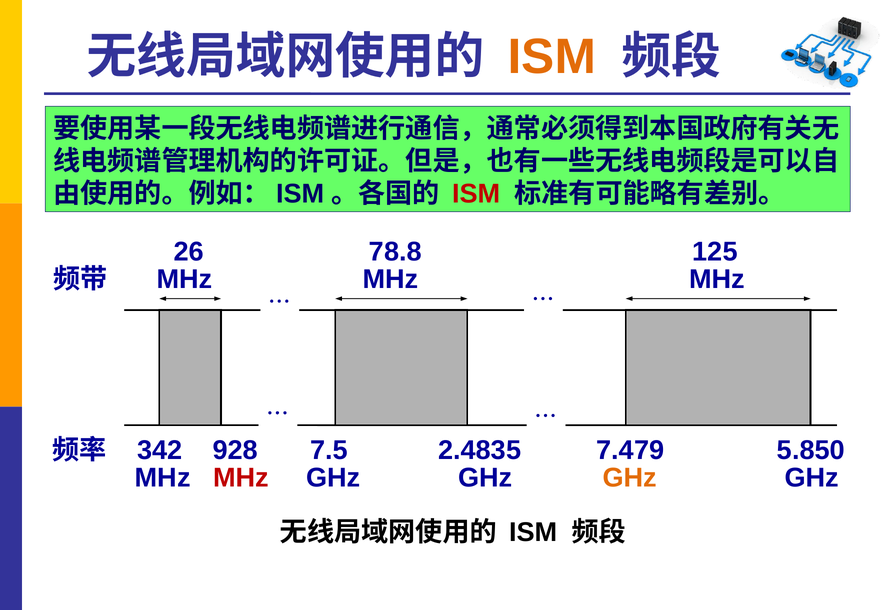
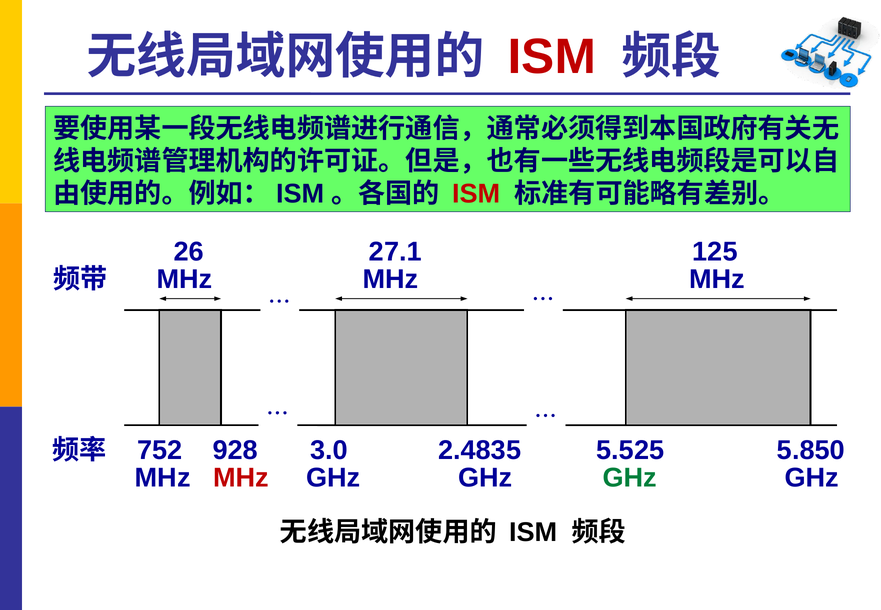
ISM at (552, 57) colour: orange -> red
78.8: 78.8 -> 27.1
342: 342 -> 752
7.5: 7.5 -> 3.0
7.479: 7.479 -> 5.525
GHz at (630, 478) colour: orange -> green
